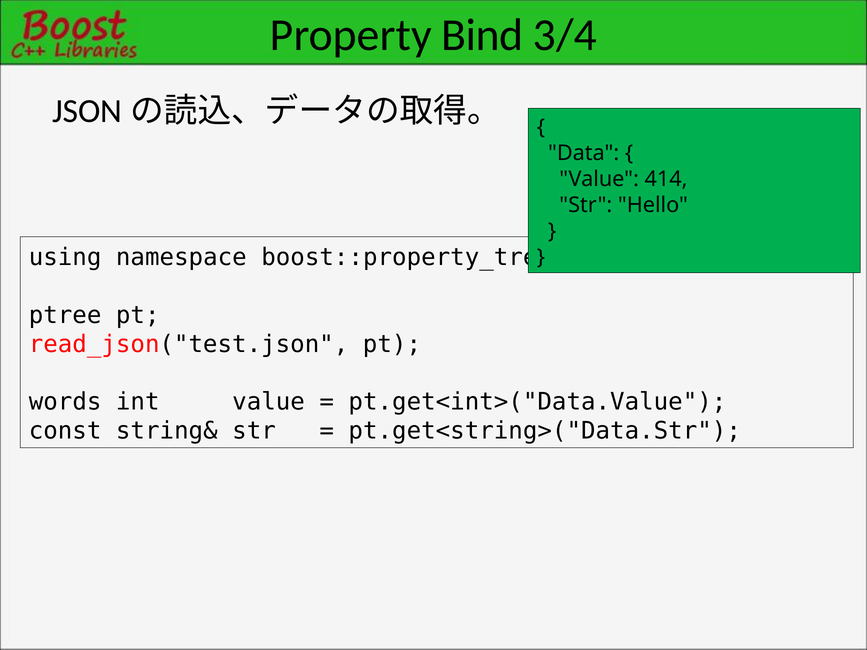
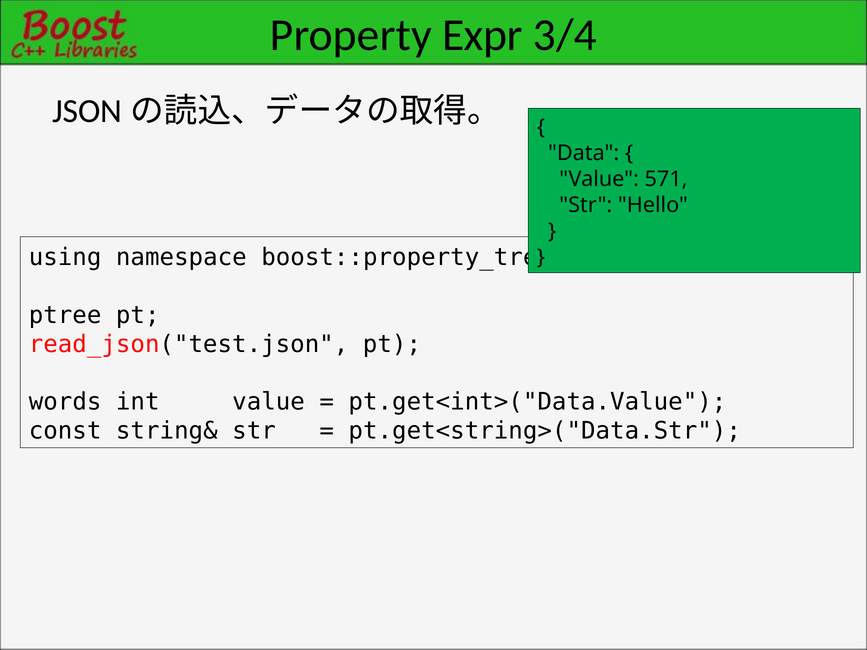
Bind: Bind -> Expr
414: 414 -> 571
